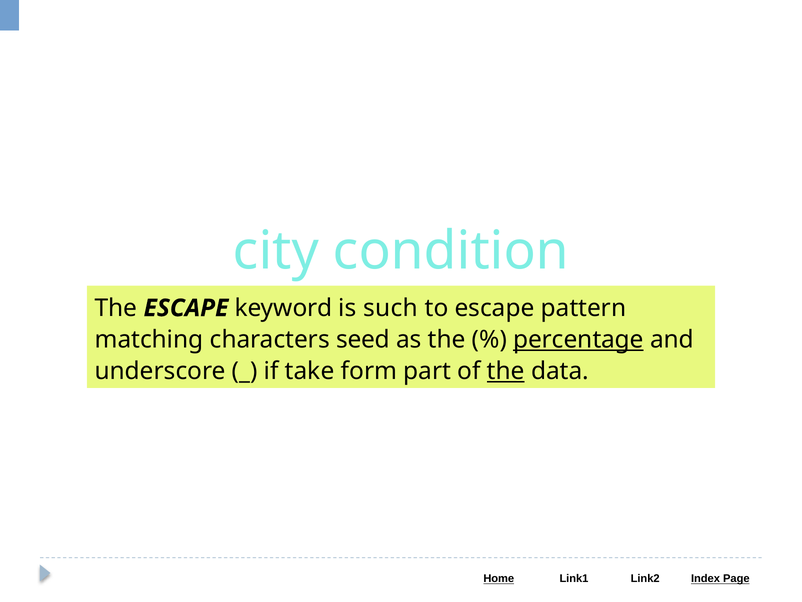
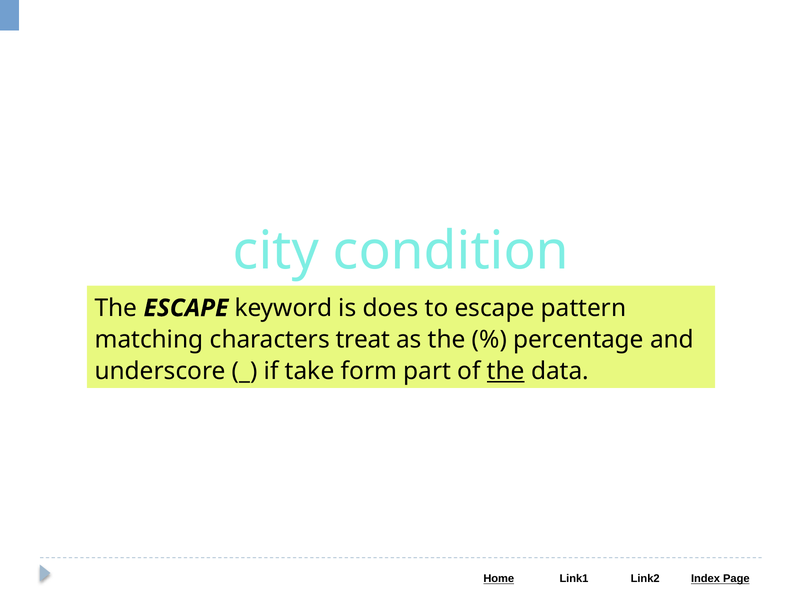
such: such -> does
seed: seed -> treat
percentage underline: present -> none
